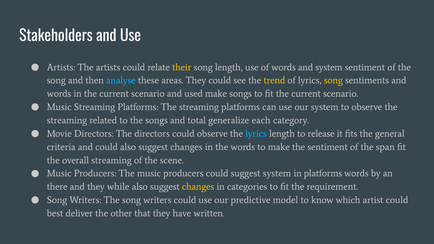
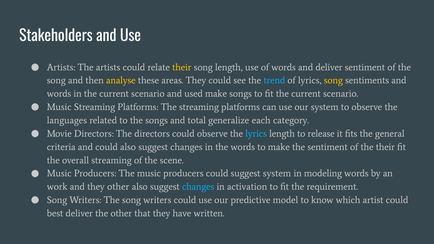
and system: system -> deliver
analyse colour: light blue -> yellow
trend colour: yellow -> light blue
streaming at (67, 120): streaming -> languages
the span: span -> their
in platforms: platforms -> modeling
there: there -> work
they while: while -> other
changes at (198, 187) colour: yellow -> light blue
categories: categories -> activation
